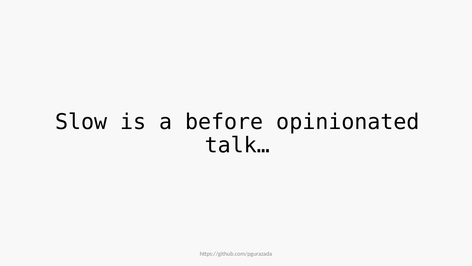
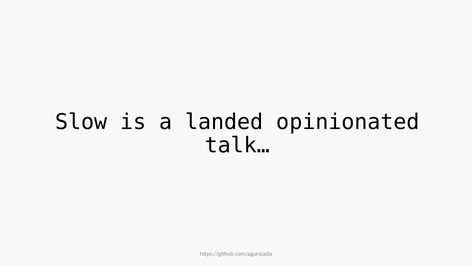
before: before -> landed
